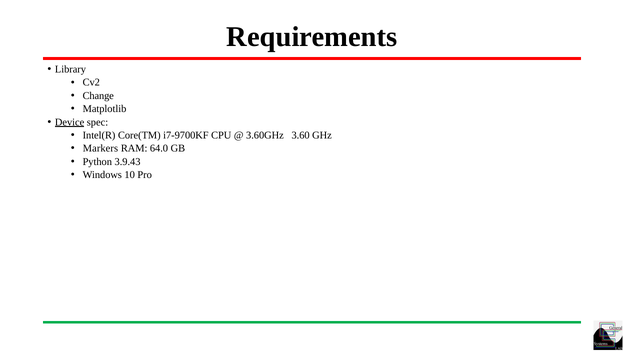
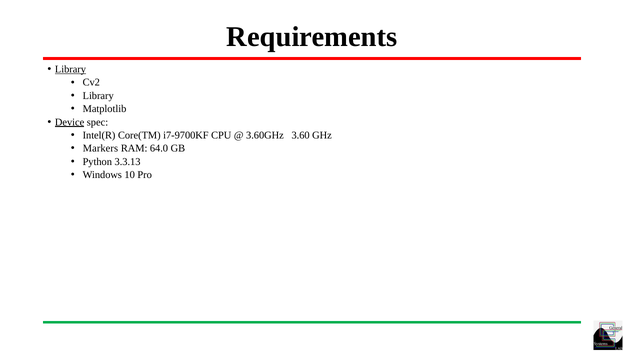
Library at (70, 69) underline: none -> present
Change at (98, 96): Change -> Library
3.9.43: 3.9.43 -> 3.3.13
